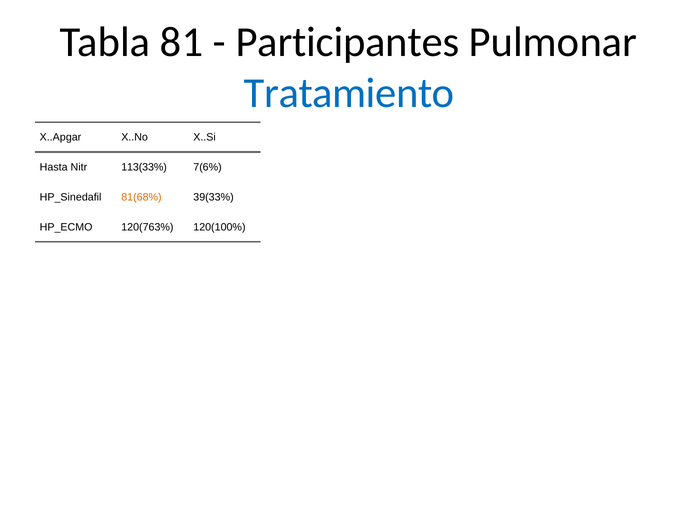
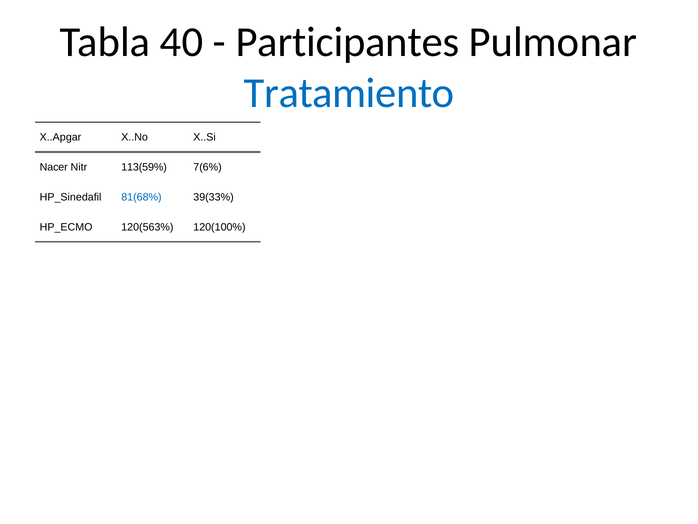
81: 81 -> 40
Hasta: Hasta -> Nacer
113(33%: 113(33% -> 113(59%
81(68% colour: orange -> blue
120(763%: 120(763% -> 120(563%
